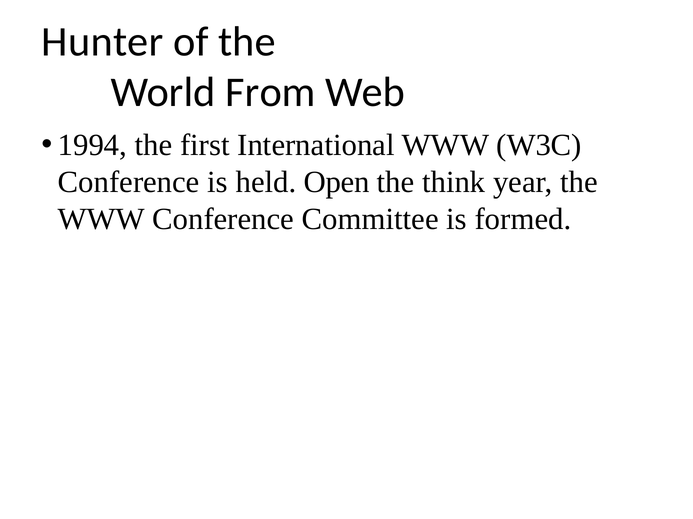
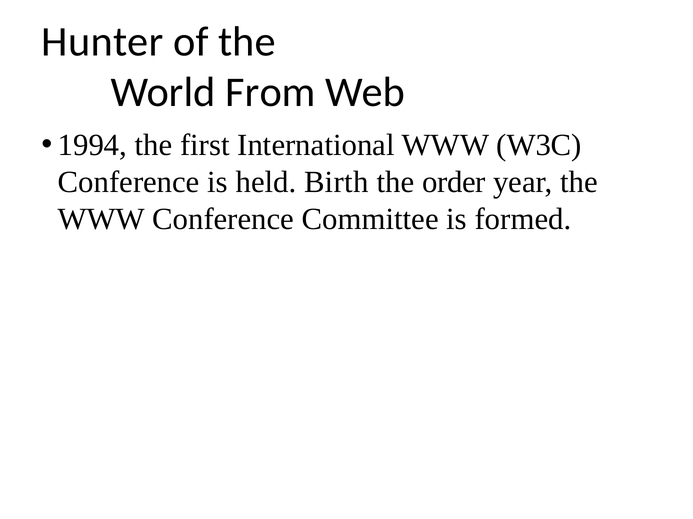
Open: Open -> Birth
think: think -> order
